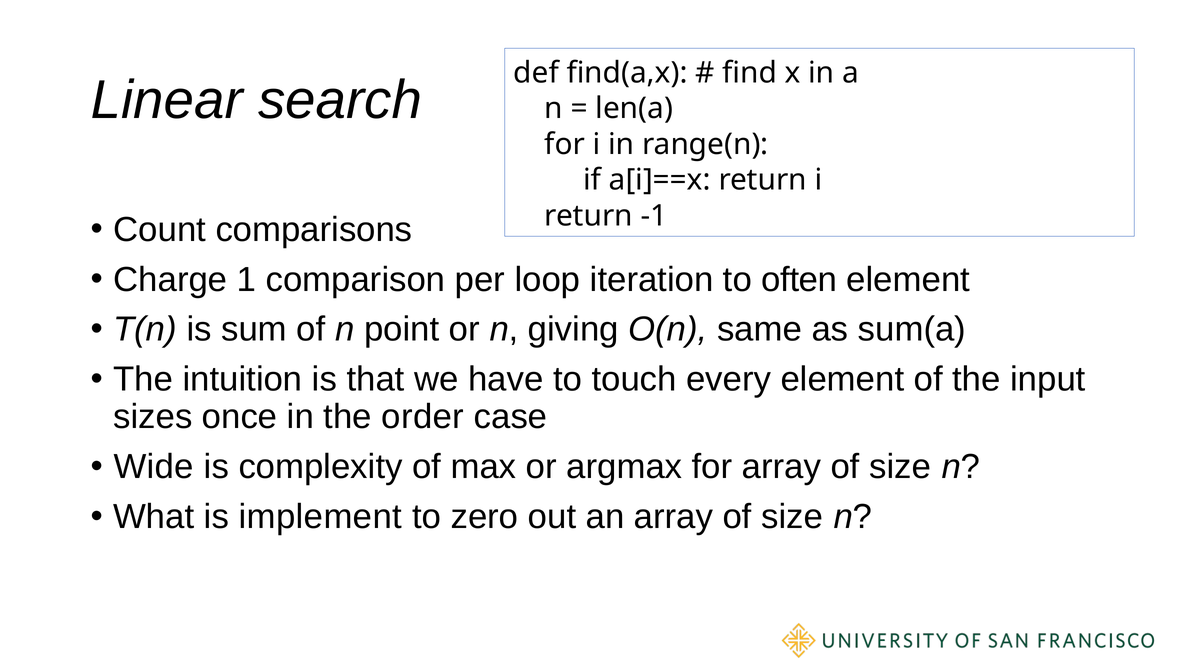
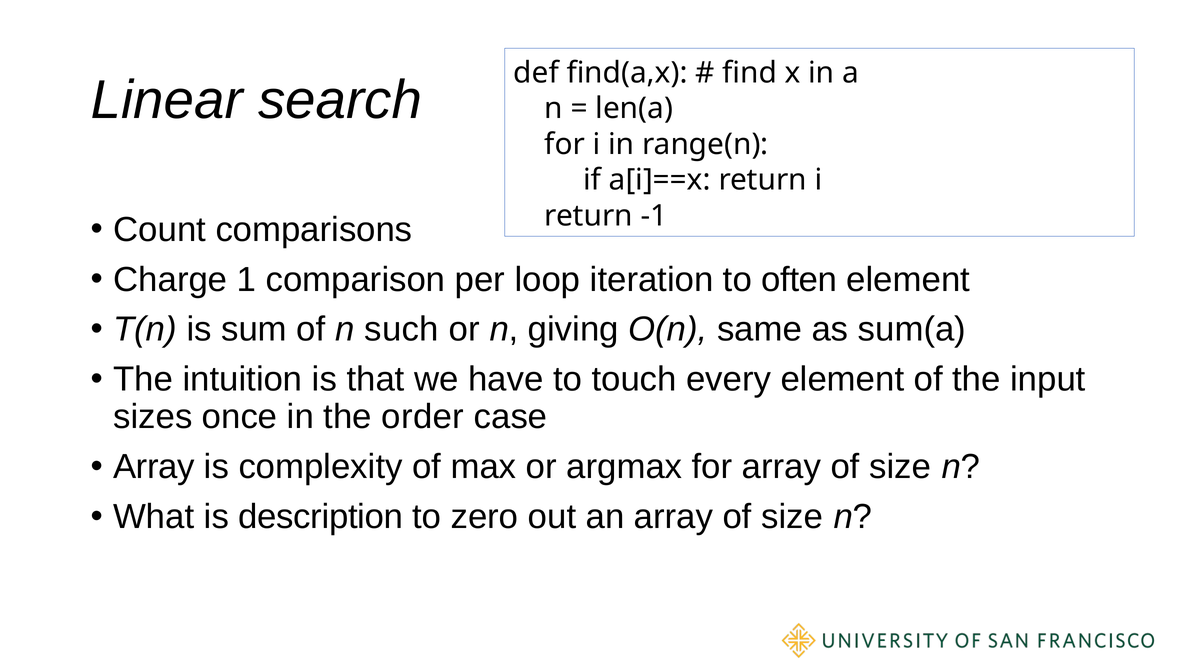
point: point -> such
Wide at (154, 467): Wide -> Array
implement: implement -> description
